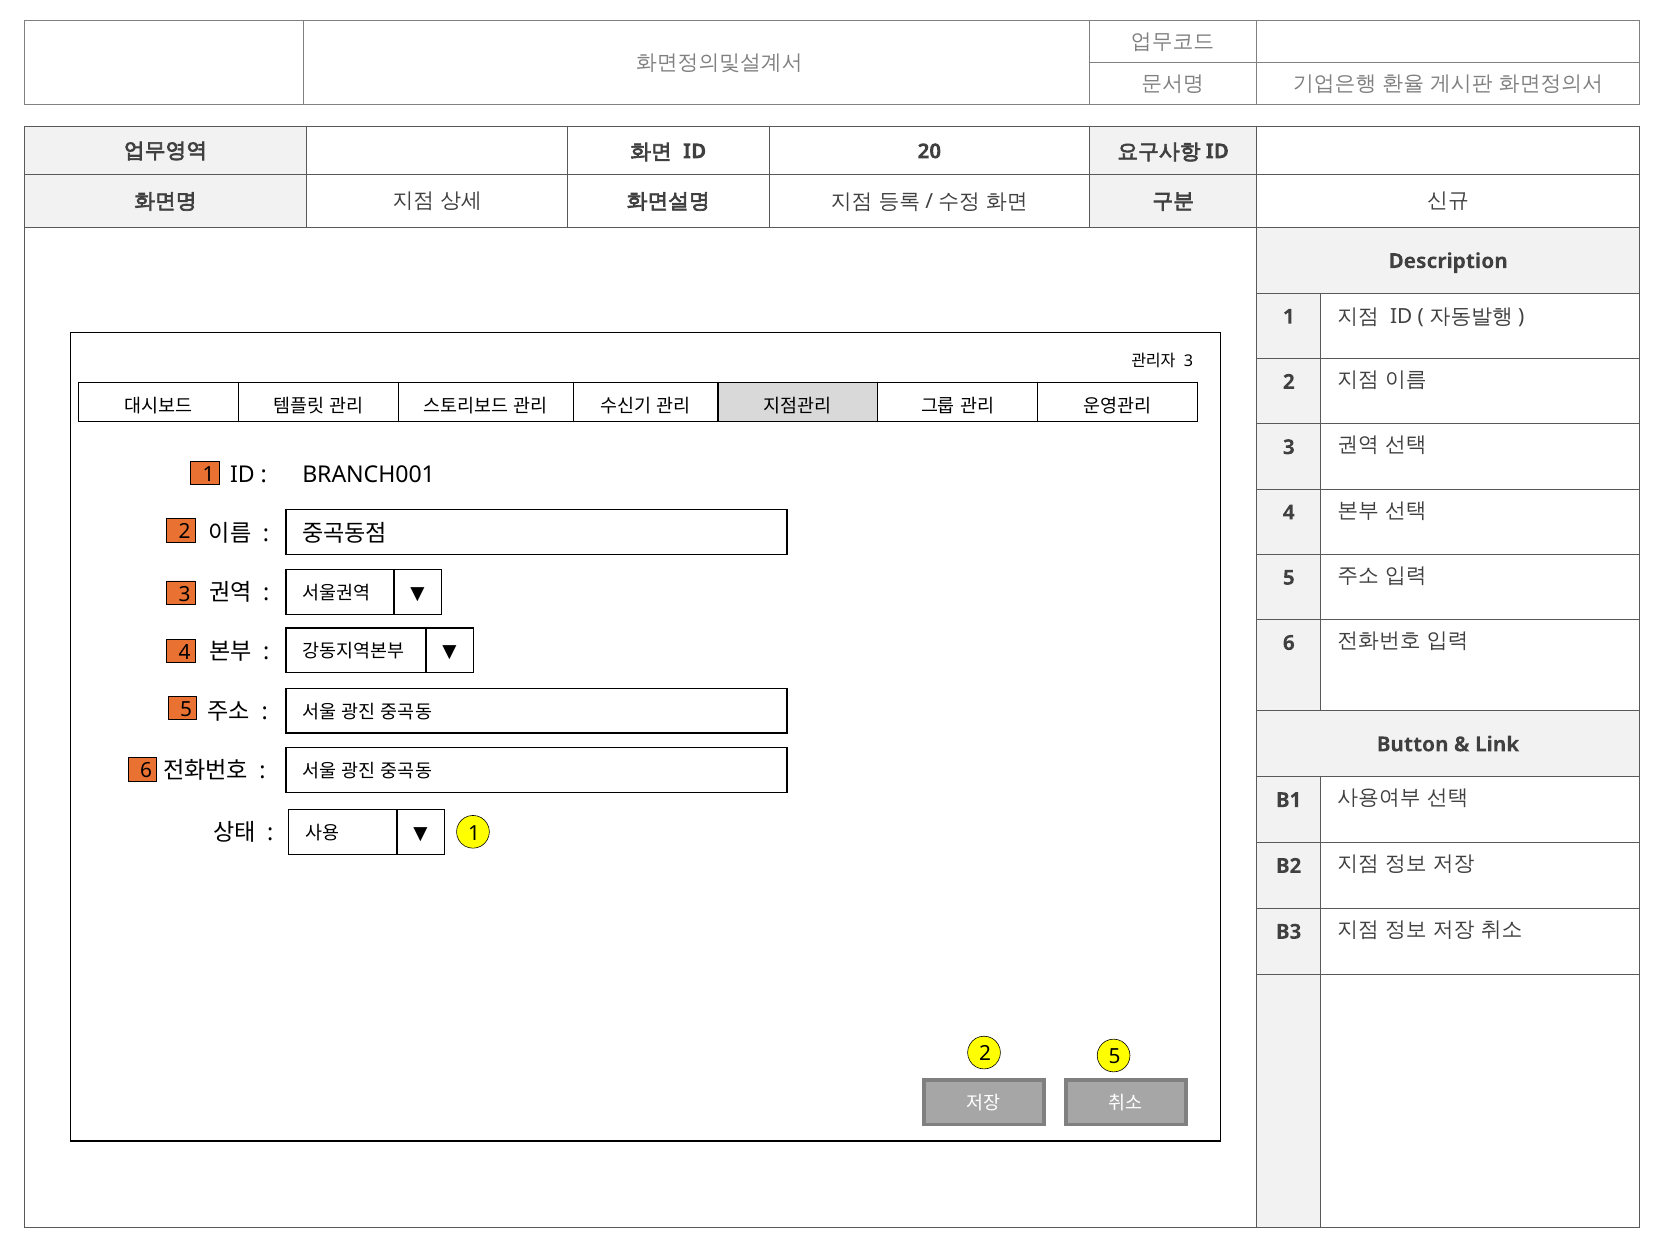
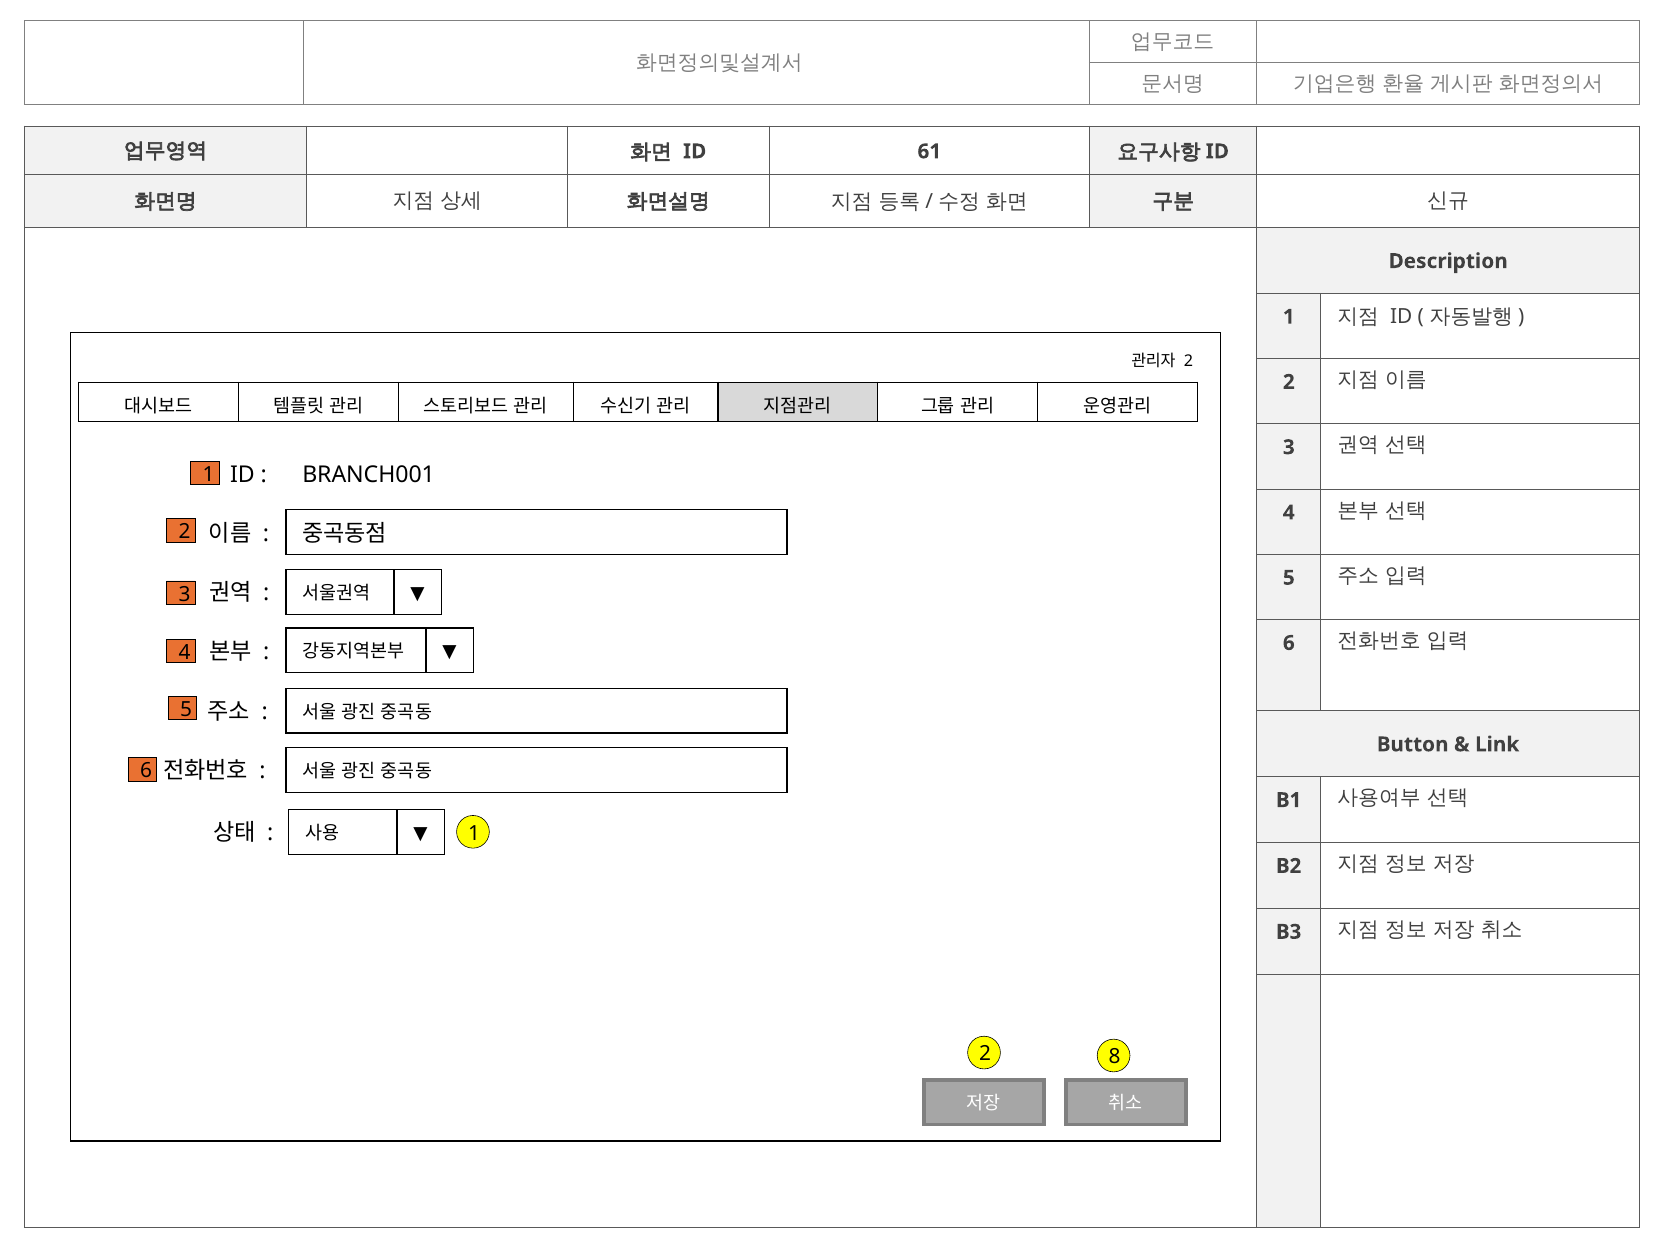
20: 20 -> 61
3 at (1189, 361): 3 -> 2
2 5: 5 -> 8
